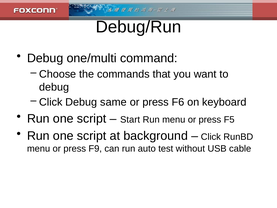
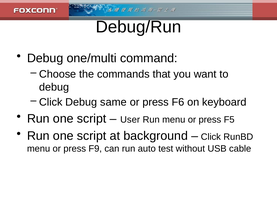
Start: Start -> User
